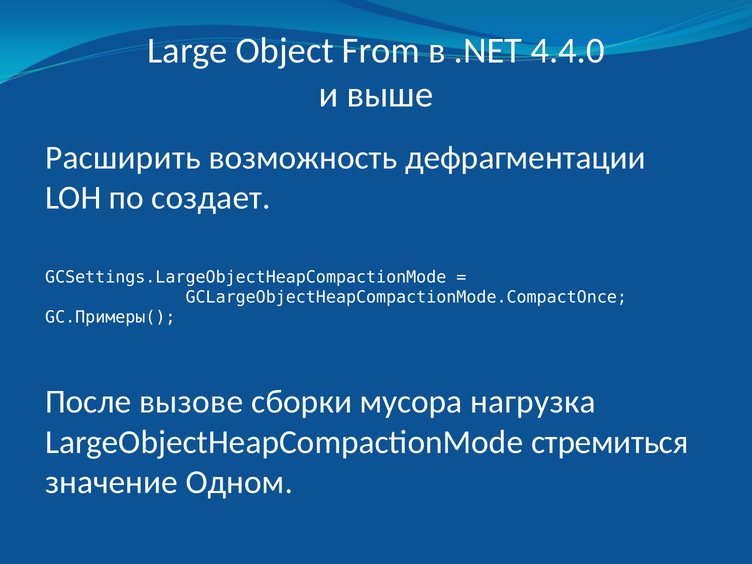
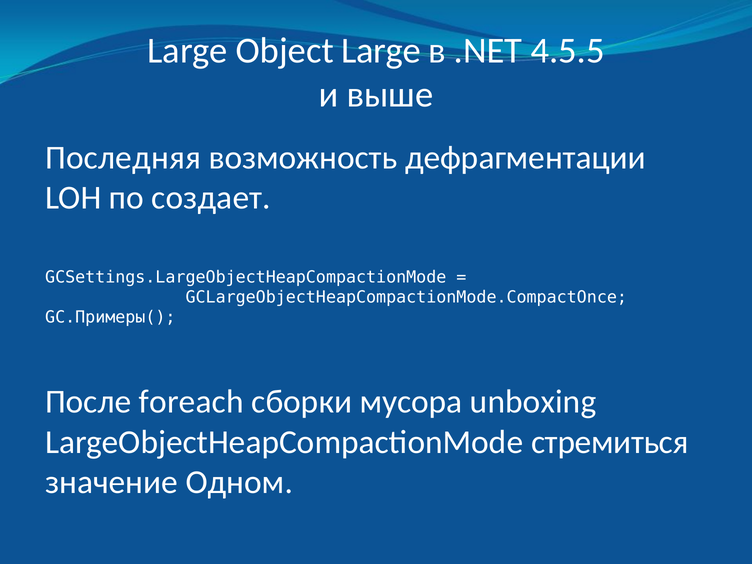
Object From: From -> Large
4.4.0: 4.4.0 -> 4.5.5
Расширить: Расширить -> Последняя
вызове: вызове -> foreach
нагрузка: нагрузка -> unboxing
